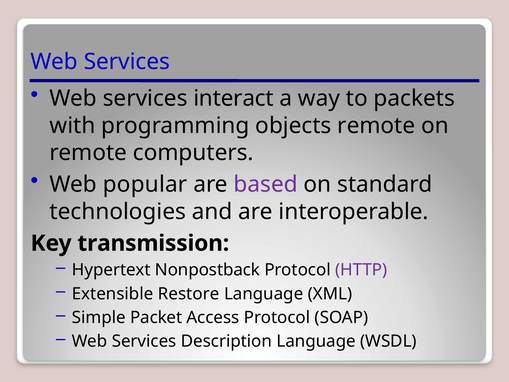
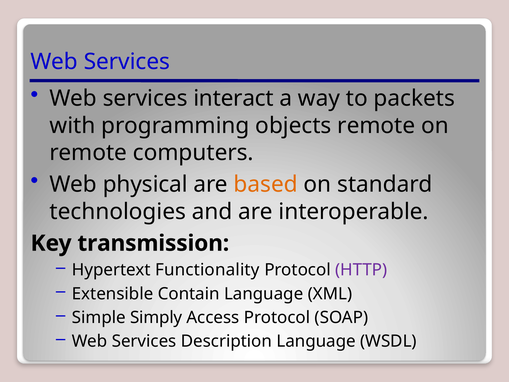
popular: popular -> physical
based colour: purple -> orange
Nonpostback: Nonpostback -> Functionality
Restore: Restore -> Contain
Packet: Packet -> Simply
